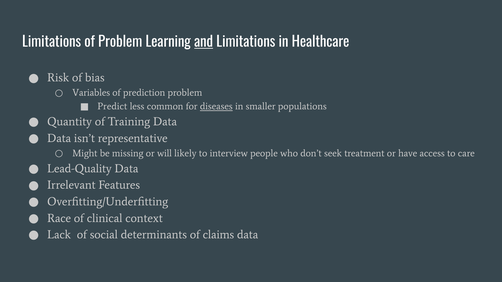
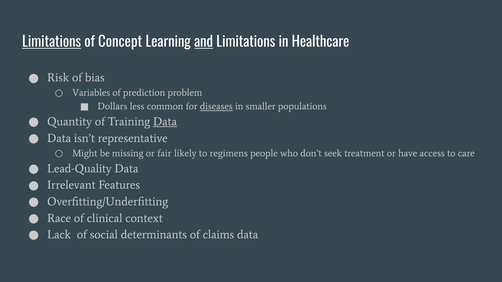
Limitations at (52, 42) underline: none -> present
of Problem: Problem -> Concept
Predict: Predict -> Dollars
Data at (165, 122) underline: none -> present
will: will -> fair
interview: interview -> regimens
